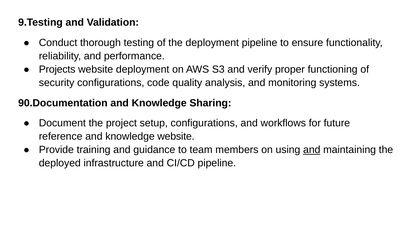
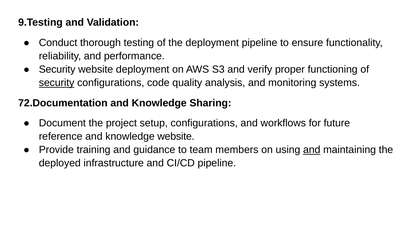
Projects at (57, 69): Projects -> Security
security at (57, 83) underline: none -> present
90.Documentation: 90.Documentation -> 72.Documentation
